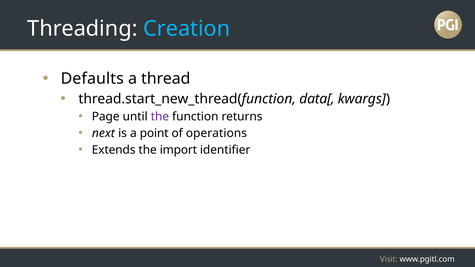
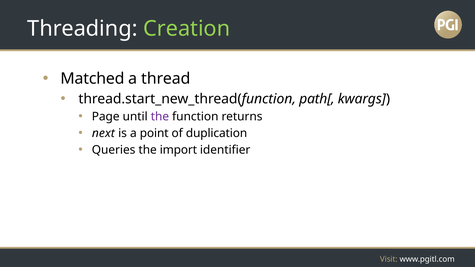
Creation colour: light blue -> light green
Defaults: Defaults -> Matched
data[: data[ -> path[
operations: operations -> duplication
Extends: Extends -> Queries
